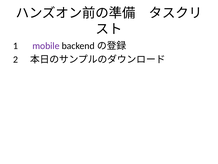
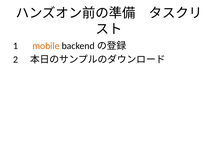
mobile colour: purple -> orange
